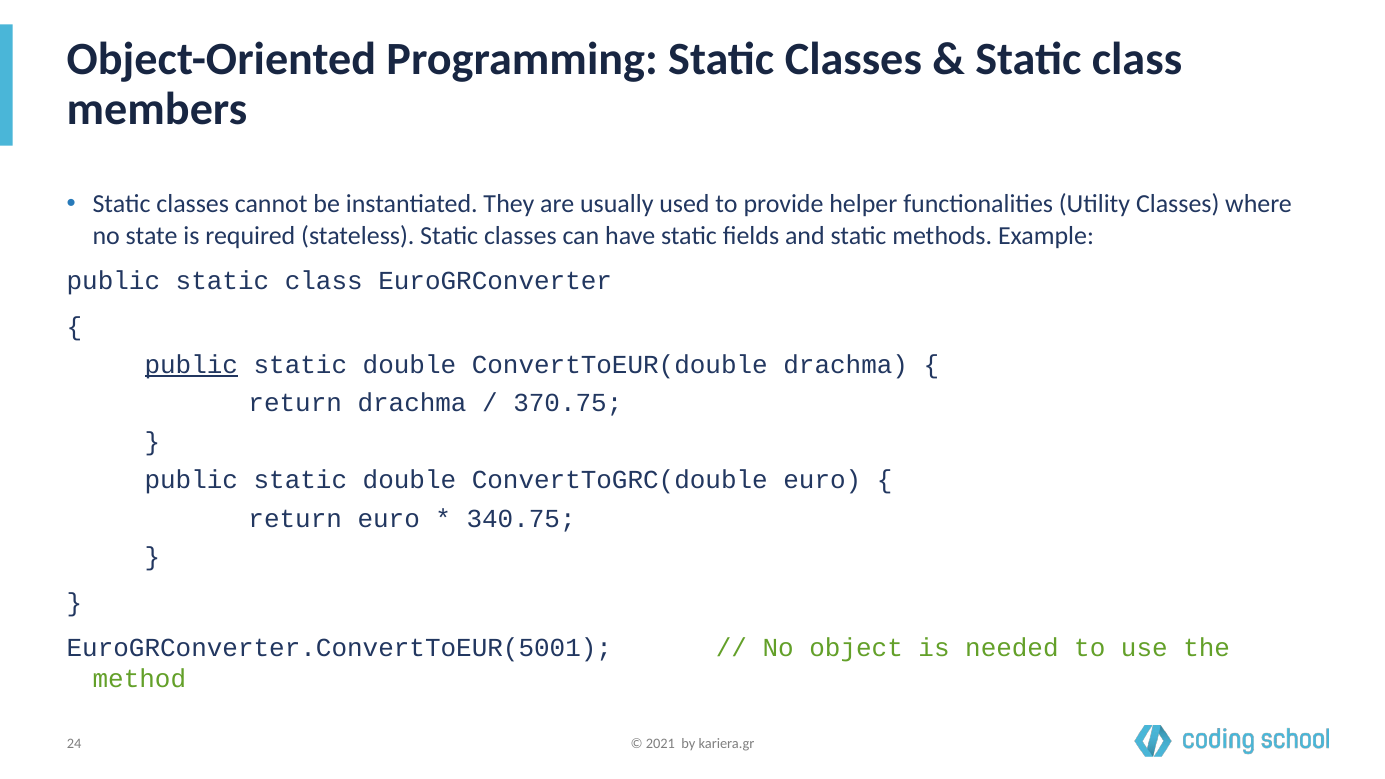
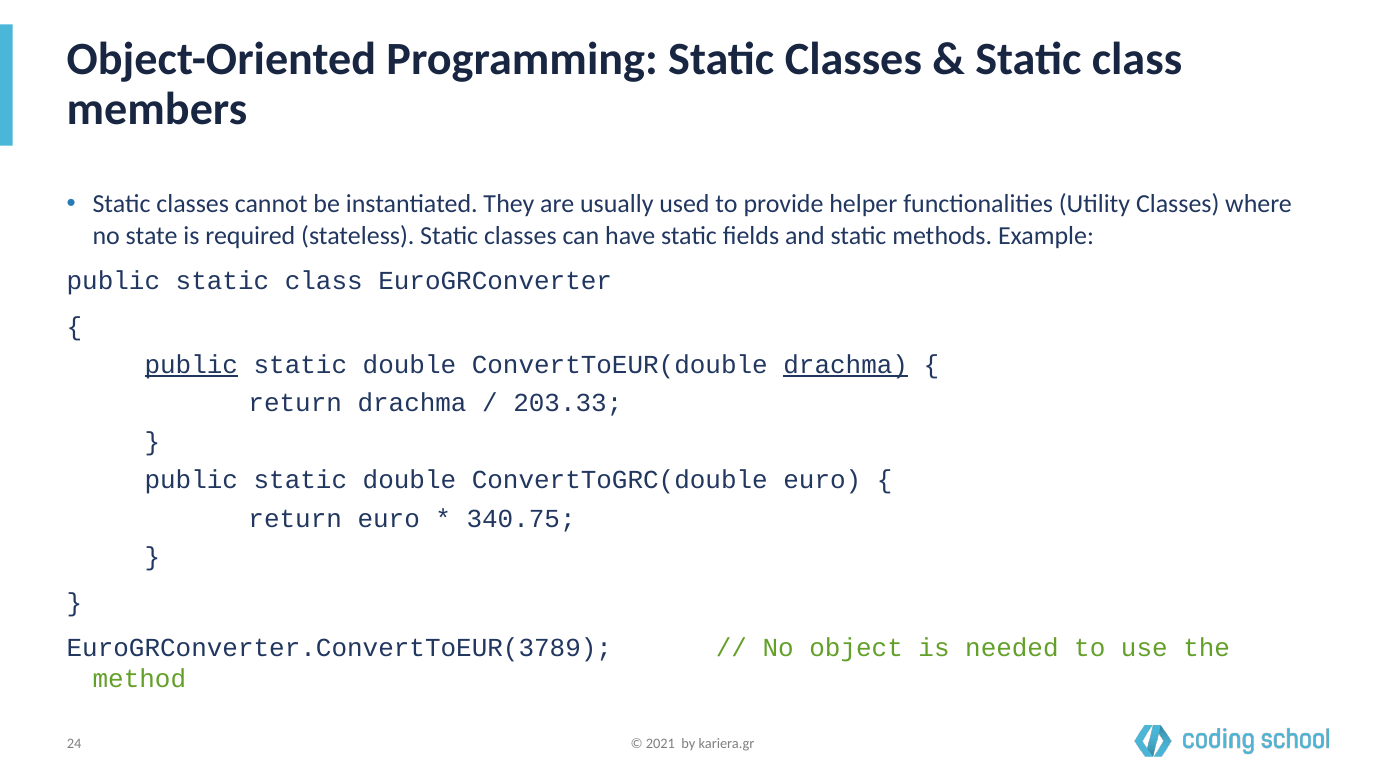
drachma at (846, 365) underline: none -> present
370.75: 370.75 -> 203.33
EuroGRConverter.ConvertToEUR(5001: EuroGRConverter.ConvertToEUR(5001 -> EuroGRConverter.ConvertToEUR(3789
